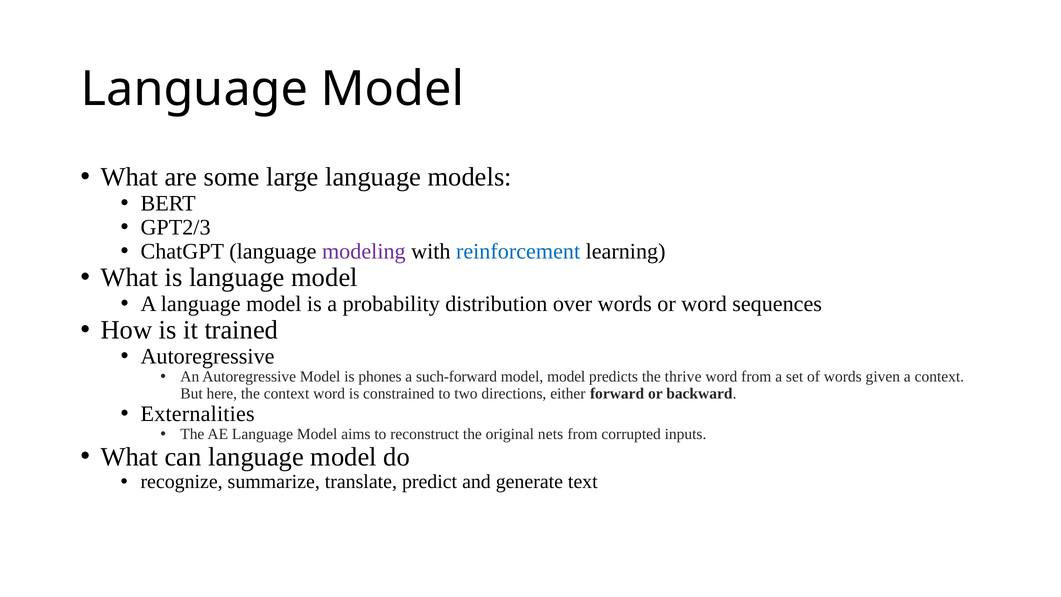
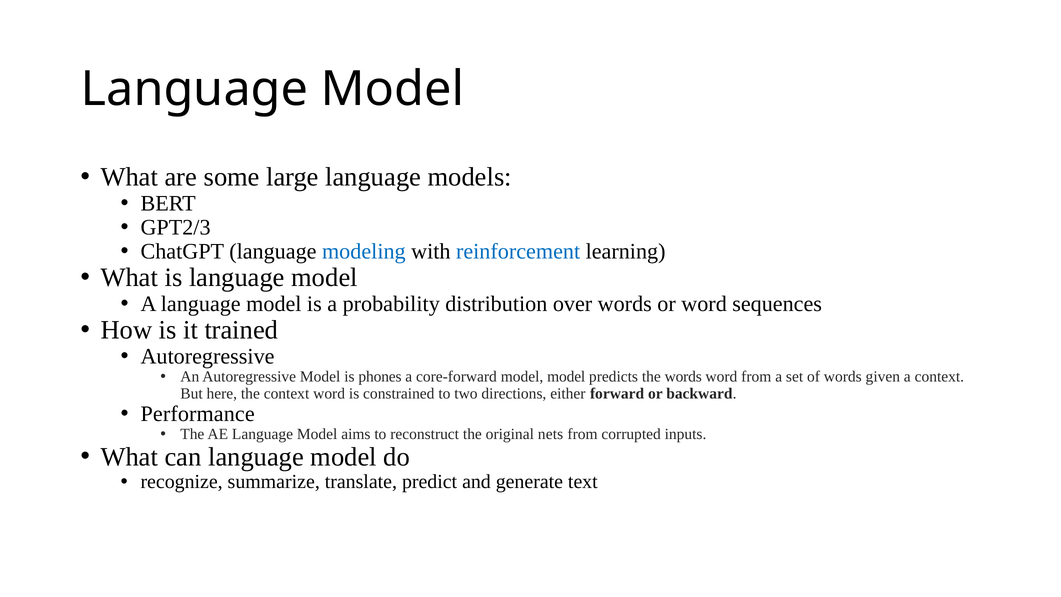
modeling colour: purple -> blue
such-forward: such-forward -> core-forward
the thrive: thrive -> words
Externalities: Externalities -> Performance
